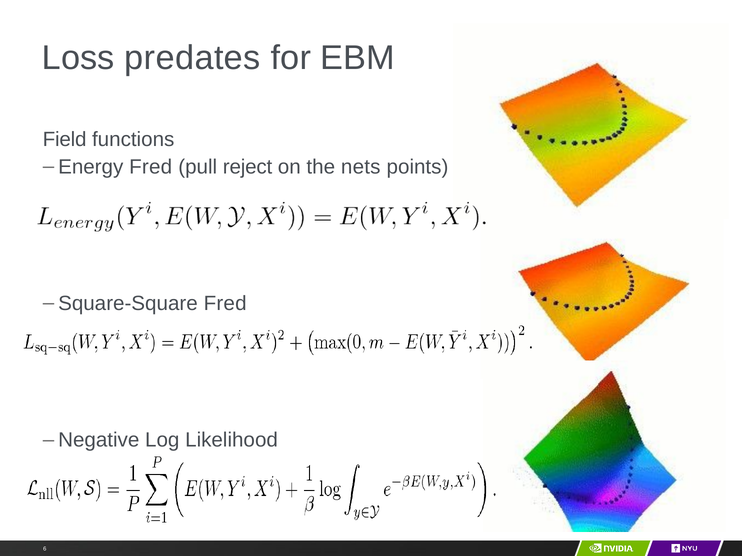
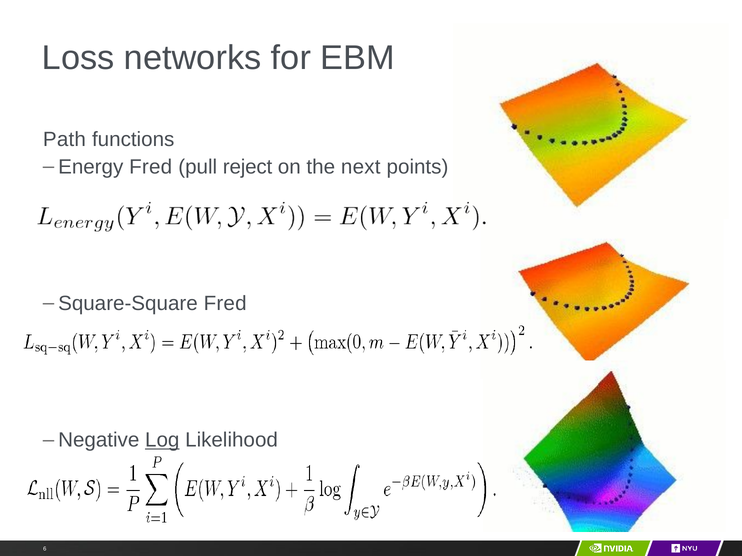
predates: predates -> networks
Field: Field -> Path
nets: nets -> next
Log underline: none -> present
